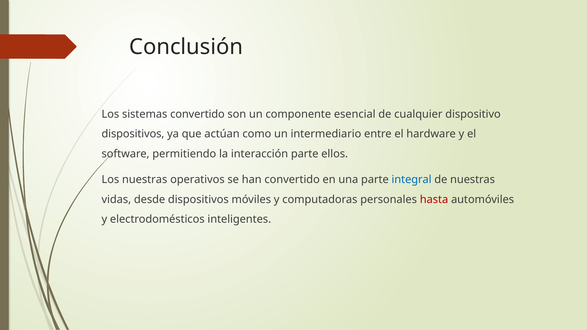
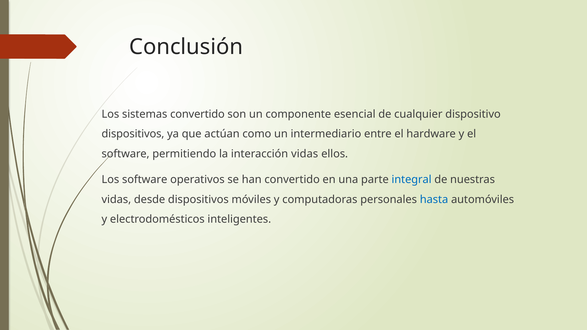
interacción parte: parte -> vidas
Los nuestras: nuestras -> software
hasta colour: red -> blue
